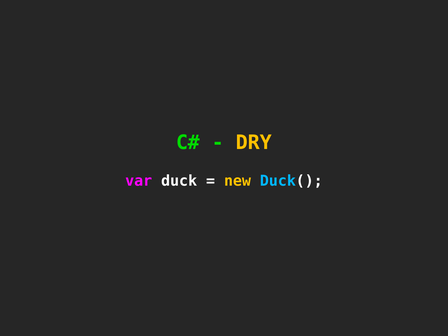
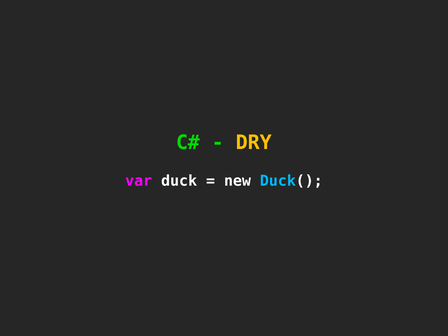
new colour: yellow -> white
